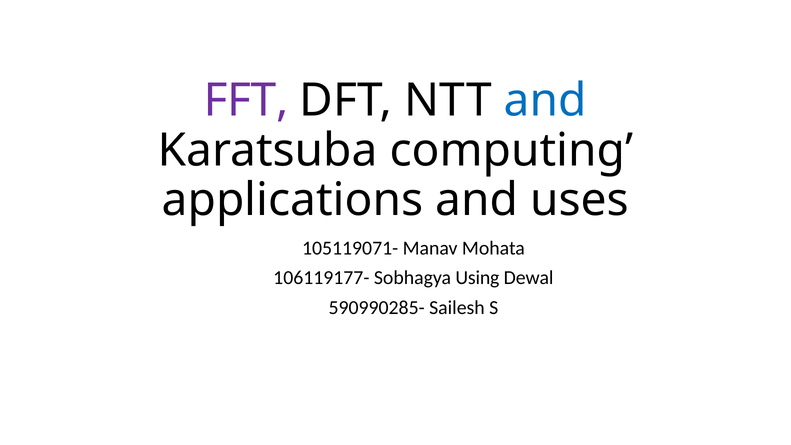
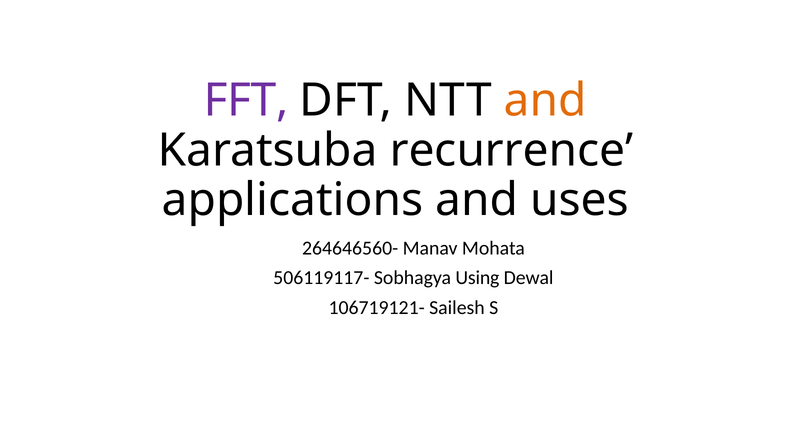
and at (545, 100) colour: blue -> orange
computing: computing -> recurrence
105119071-: 105119071- -> 264646560-
106119177-: 106119177- -> 506119117-
590990285-: 590990285- -> 106719121-
